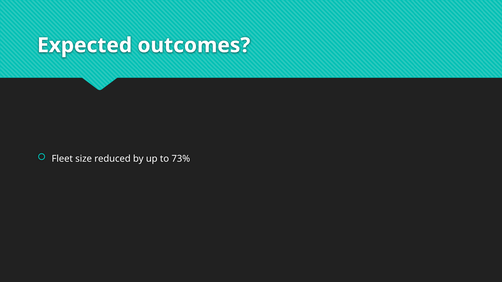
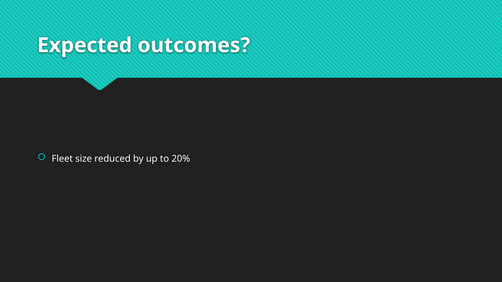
73%: 73% -> 20%
